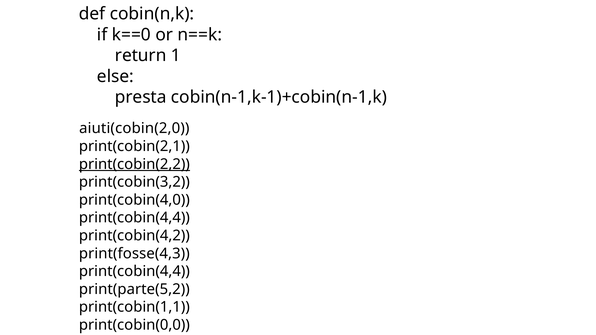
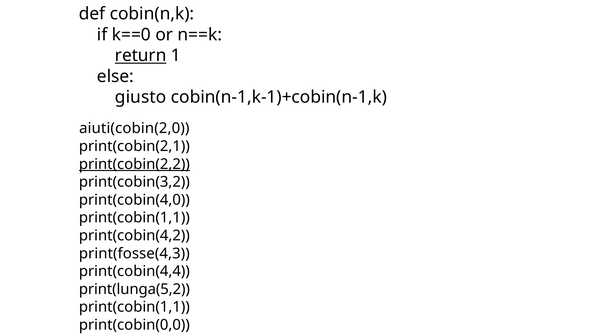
return underline: none -> present
presta: presta -> giusto
print(cobin(4,4 at (134, 218): print(cobin(4,4 -> print(cobin(1,1
print(parte(5,2: print(parte(5,2 -> print(lunga(5,2
